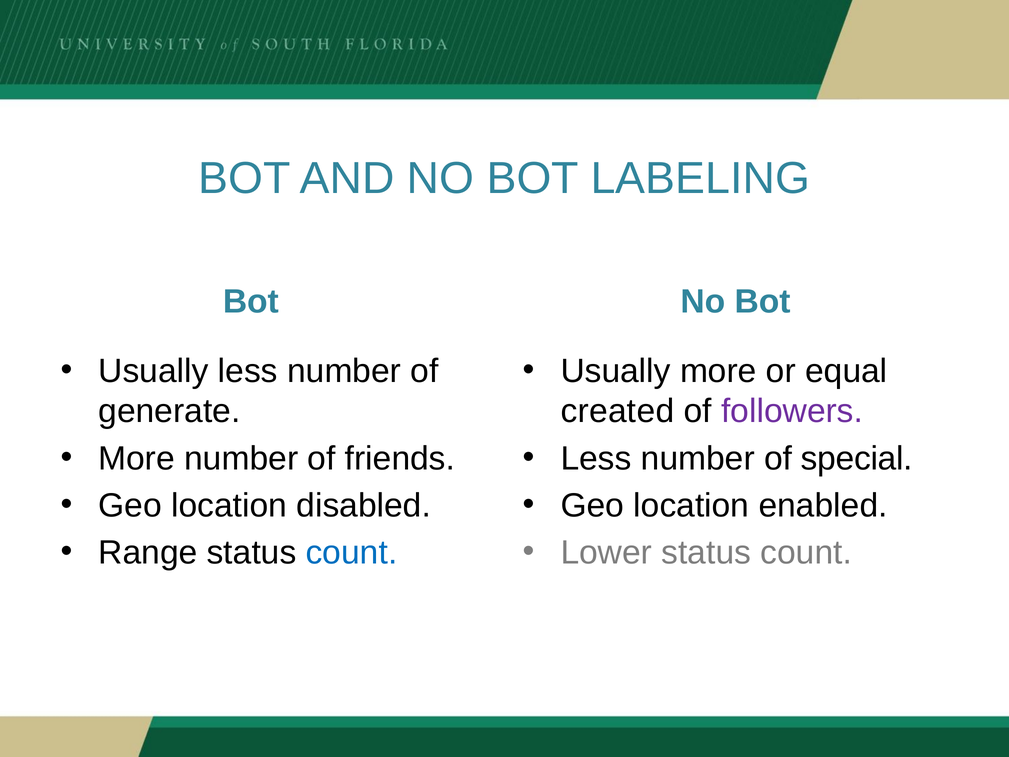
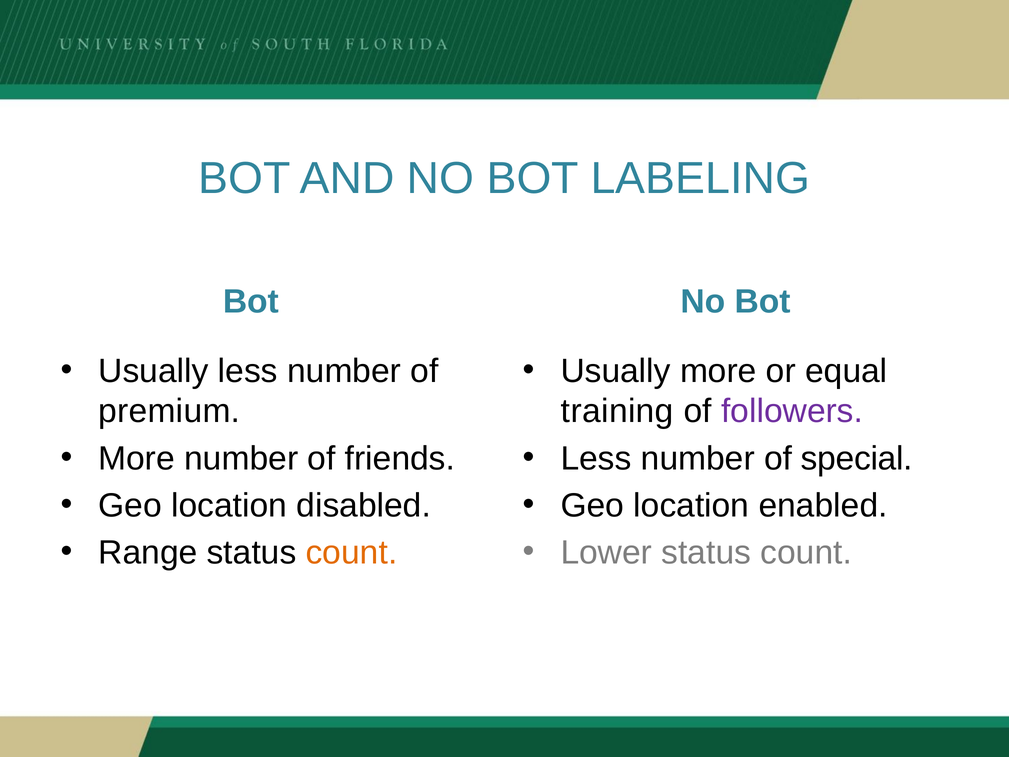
generate: generate -> premium
created: created -> training
count at (351, 552) colour: blue -> orange
